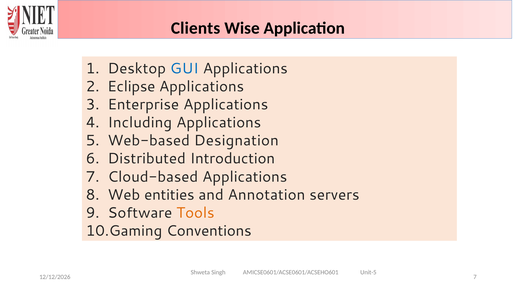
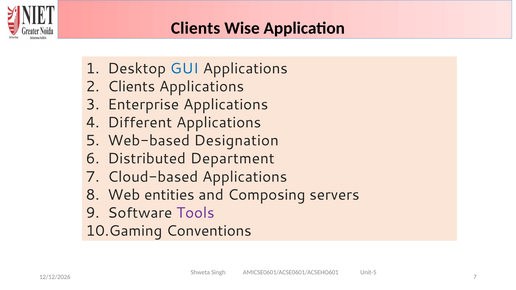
Eclipse at (131, 87): Eclipse -> Clients
Including: Including -> Different
Introduction: Introduction -> Department
Annotation: Annotation -> Composing
Tools colour: orange -> purple
